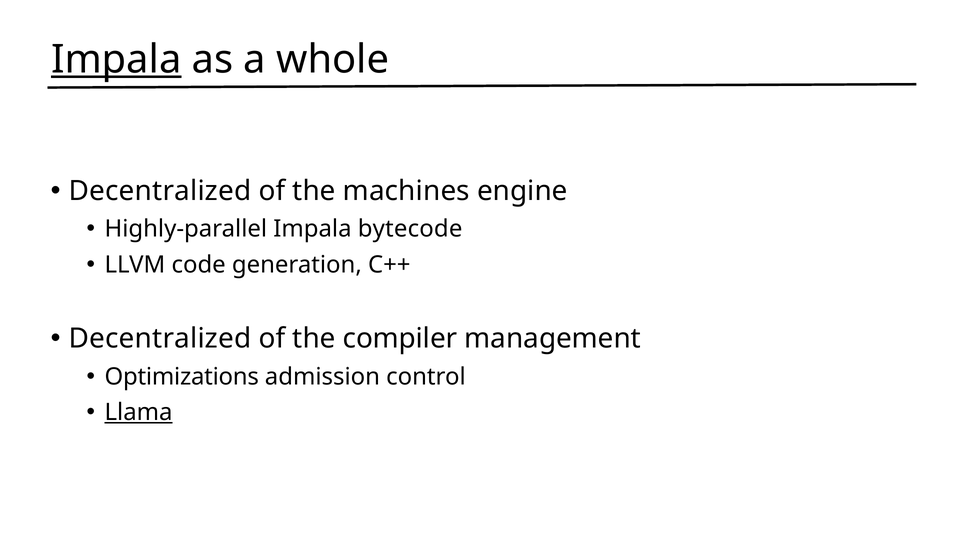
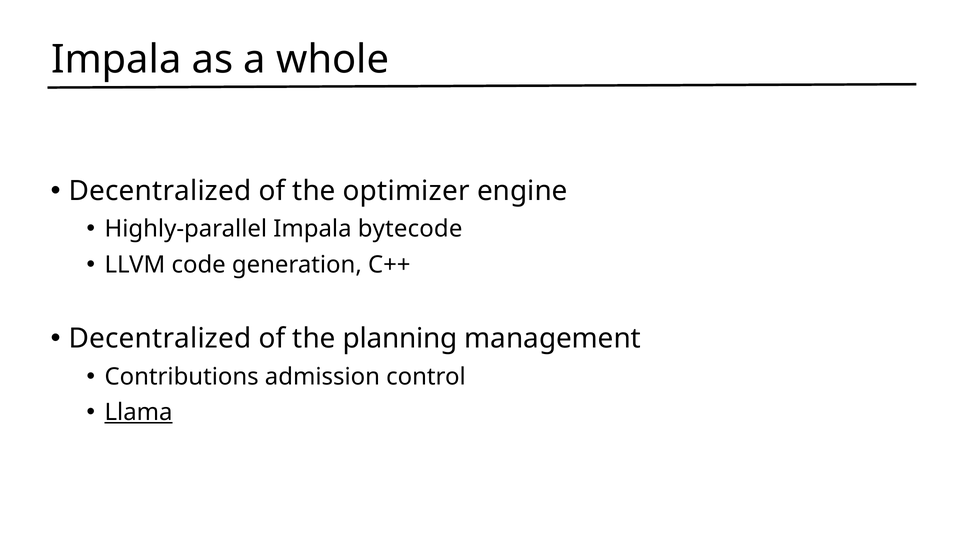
Impala at (116, 59) underline: present -> none
machines: machines -> optimizer
compiler: compiler -> planning
Optimizations: Optimizations -> Contributions
